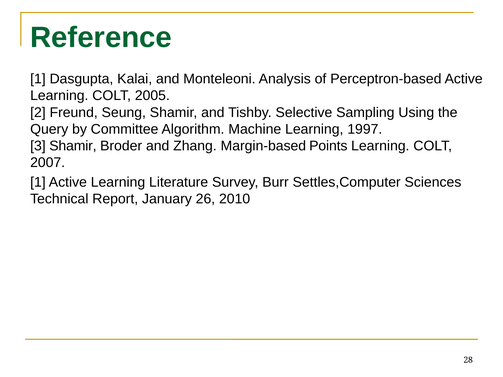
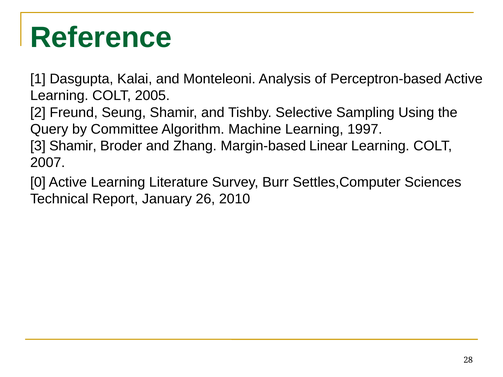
Points: Points -> Linear
1 at (38, 182): 1 -> 0
